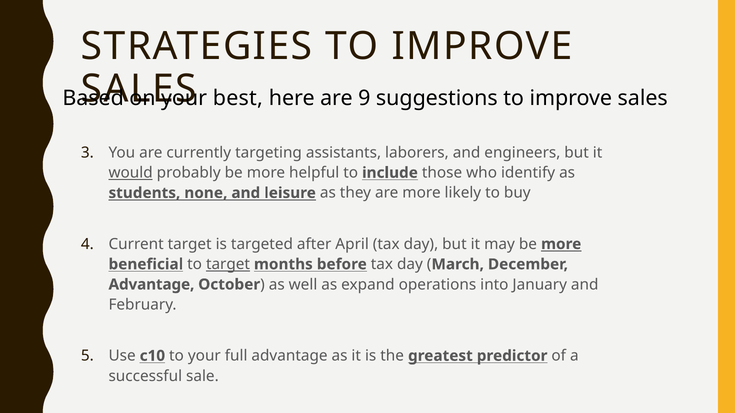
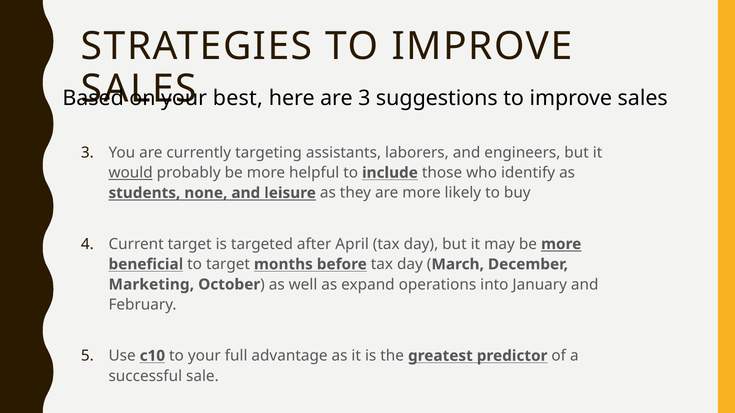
are 9: 9 -> 3
target at (228, 265) underline: present -> none
Advantage at (151, 285): Advantage -> Marketing
